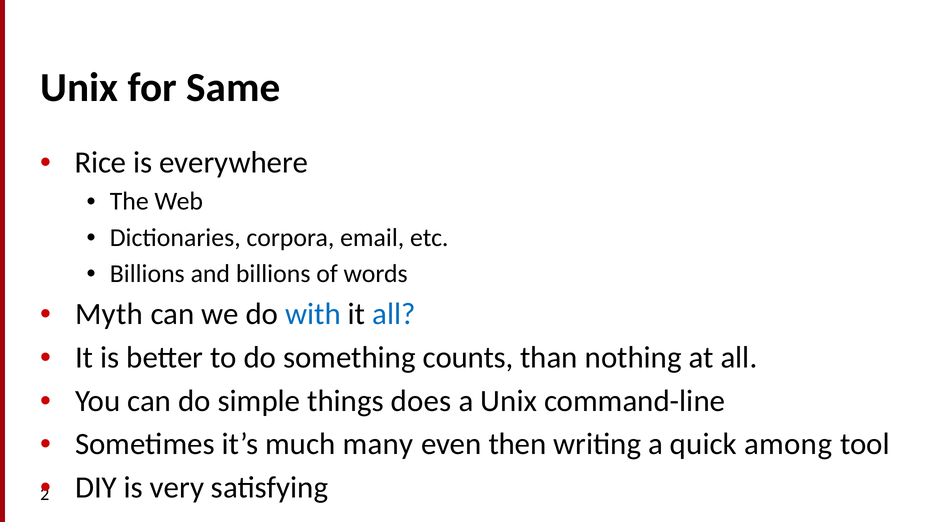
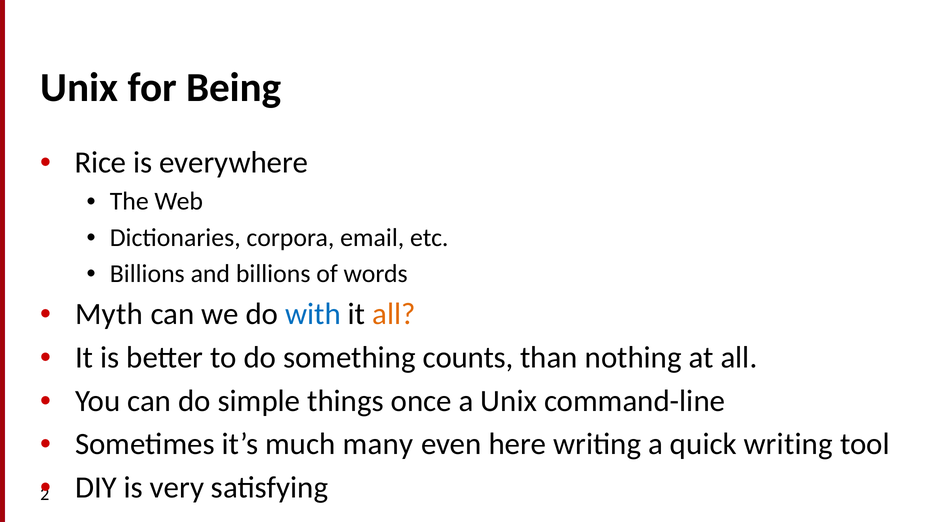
Same: Same -> Being
all at (394, 314) colour: blue -> orange
does: does -> once
then: then -> here
quick among: among -> writing
